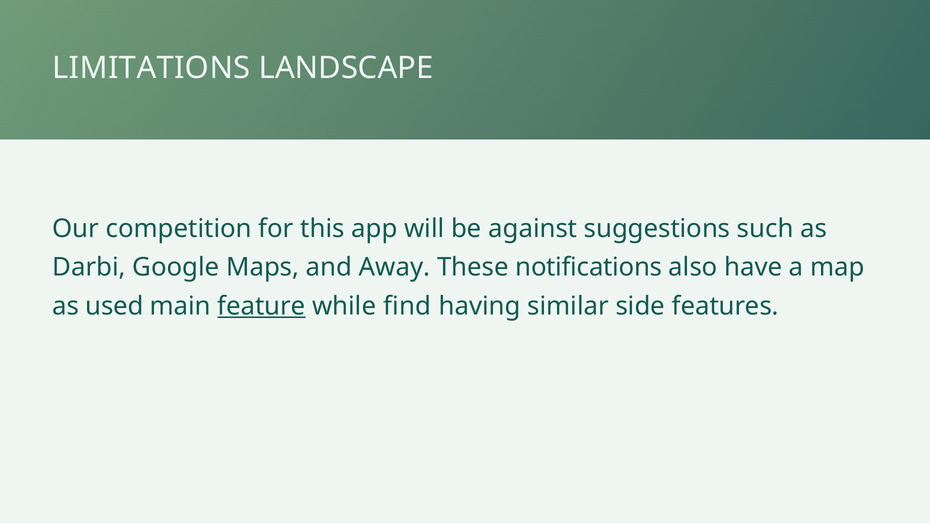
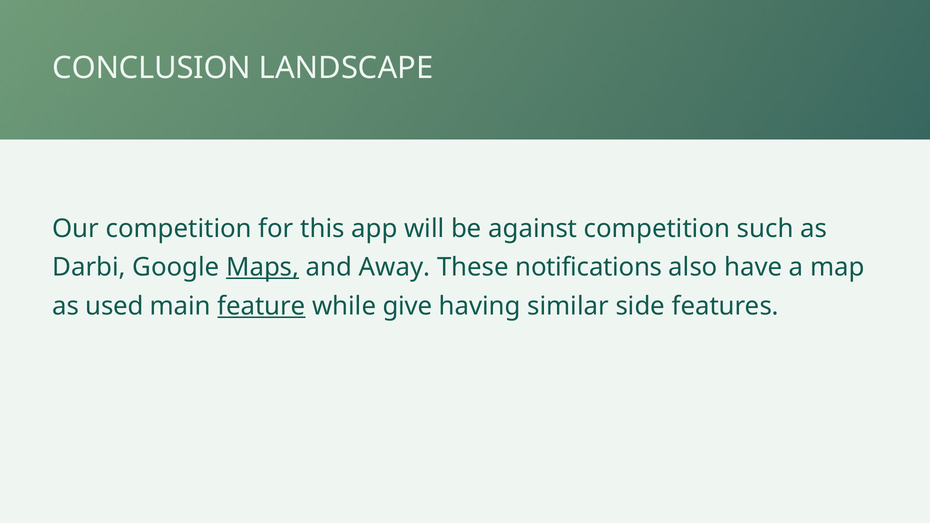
LIMITATIONS: LIMITATIONS -> CONCLUSION
against suggestions: suggestions -> competition
Maps underline: none -> present
find: find -> give
